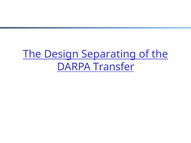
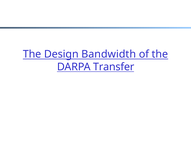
Separating: Separating -> Bandwidth
